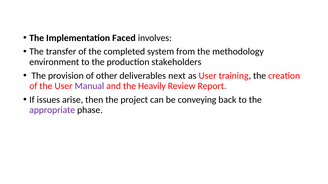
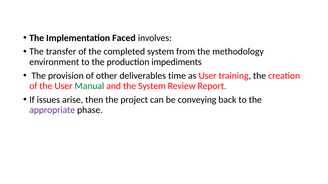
stakeholders: stakeholders -> impediments
next: next -> time
Manual colour: purple -> green
the Heavily: Heavily -> System
